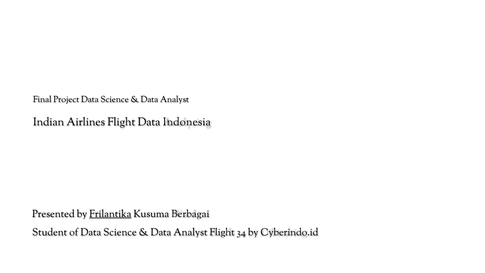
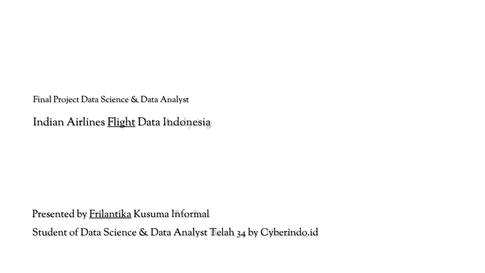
Flight at (121, 122) underline: none -> present
Berbagai: Berbagai -> Informal
Analyst Flight: Flight -> Telah
